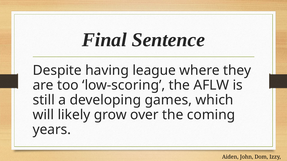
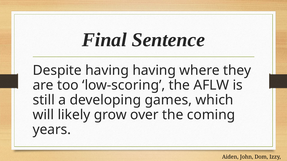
having league: league -> having
